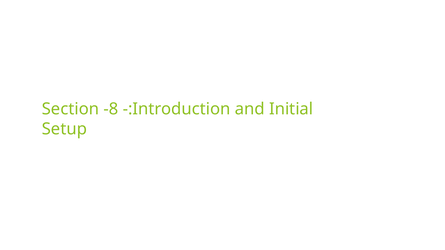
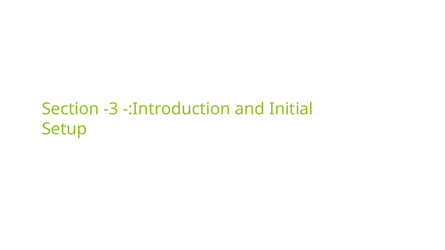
-8: -8 -> -3
